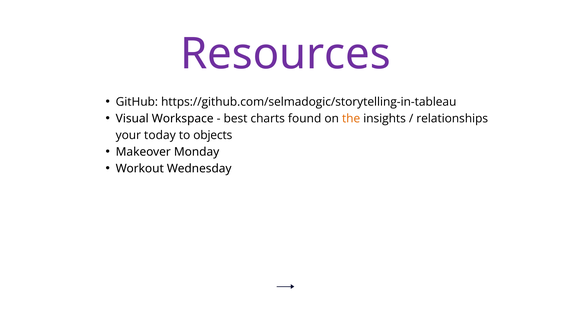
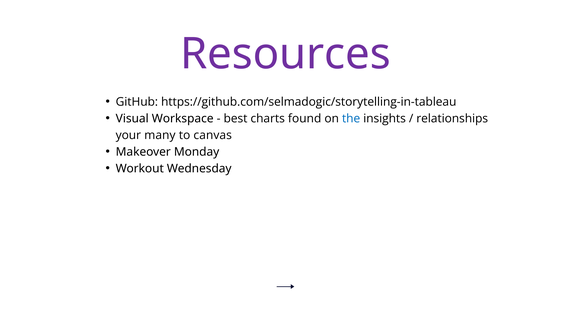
the colour: orange -> blue
today: today -> many
objects: objects -> canvas
